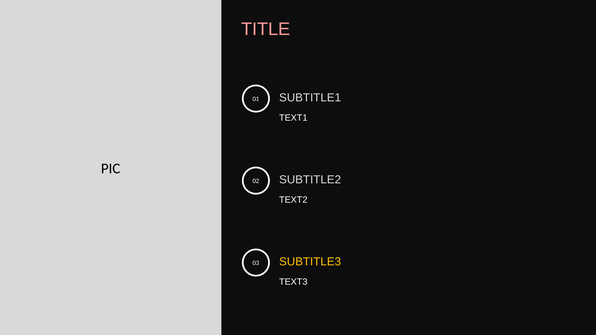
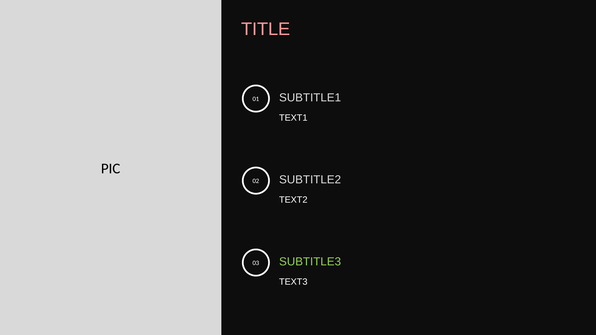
SUBTITLE3 colour: yellow -> light green
